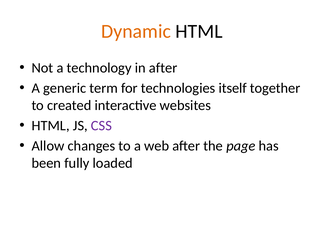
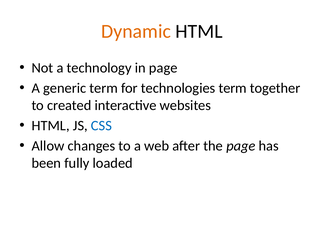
in after: after -> page
technologies itself: itself -> term
CSS colour: purple -> blue
